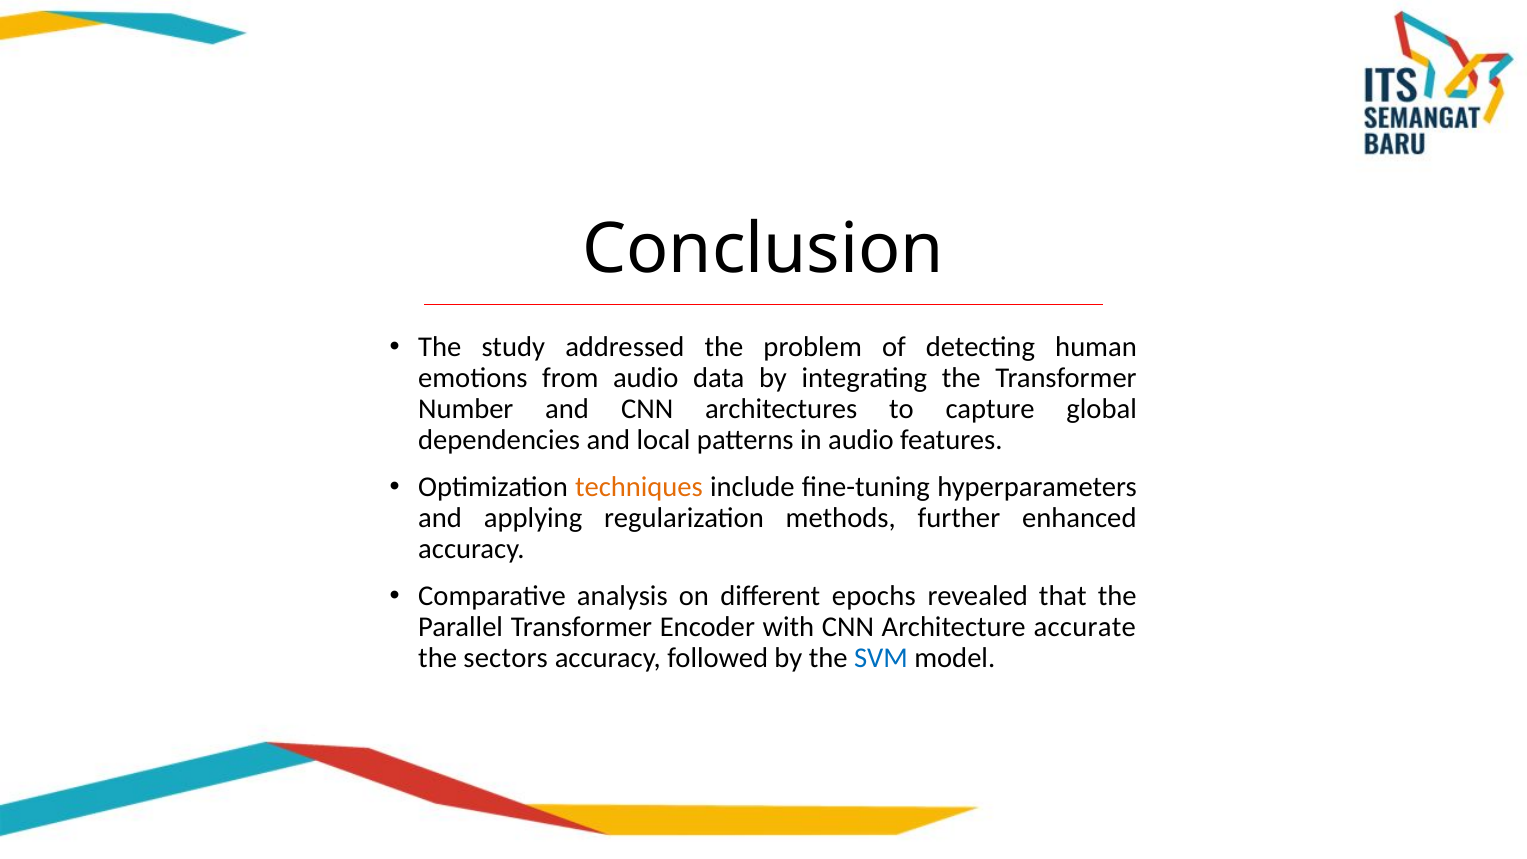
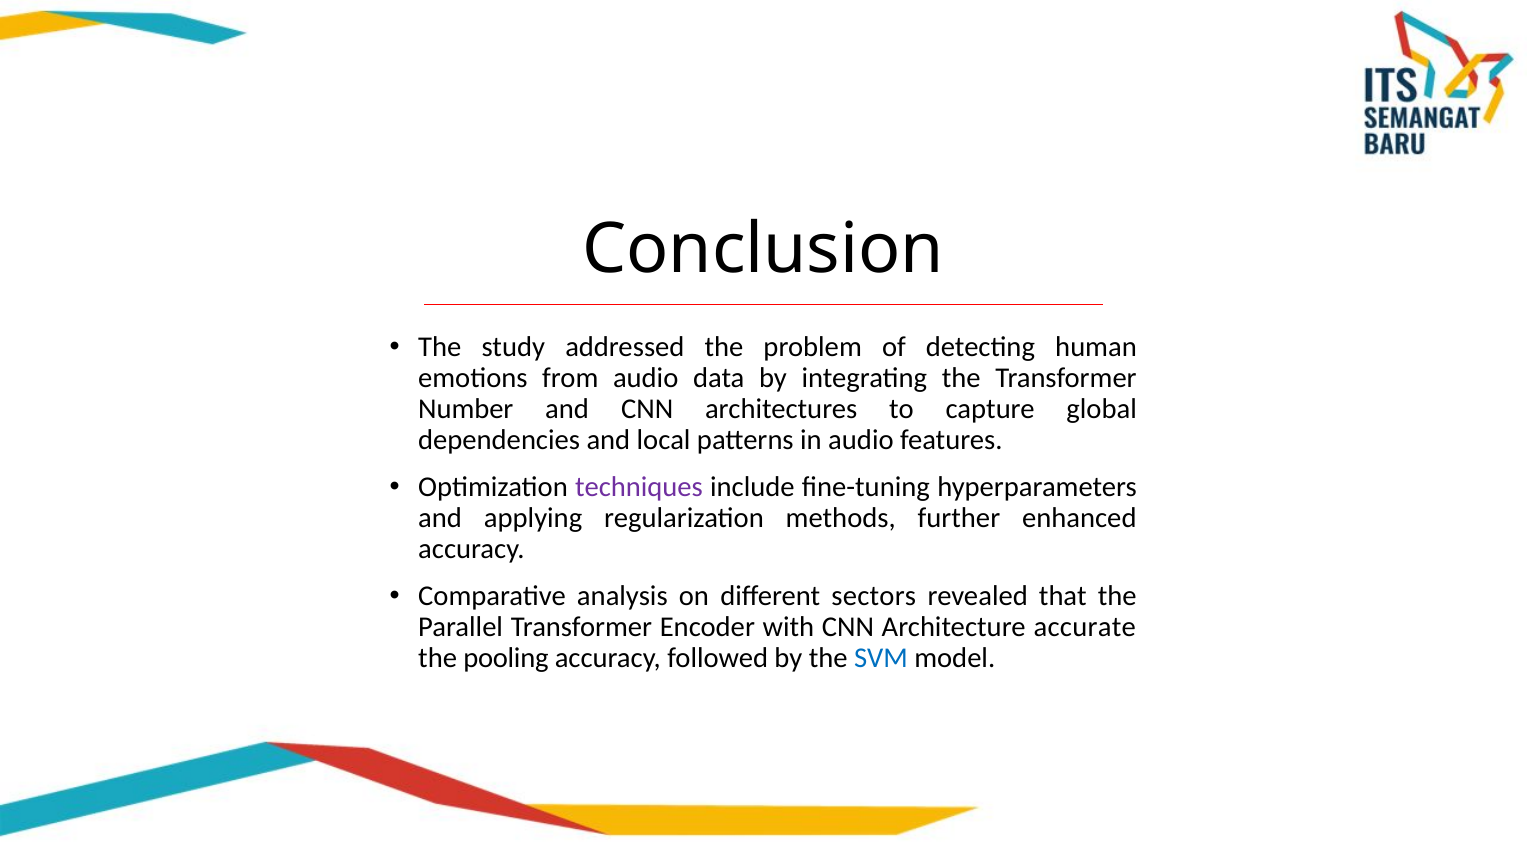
techniques colour: orange -> purple
epochs: epochs -> sectors
sectors: sectors -> pooling
